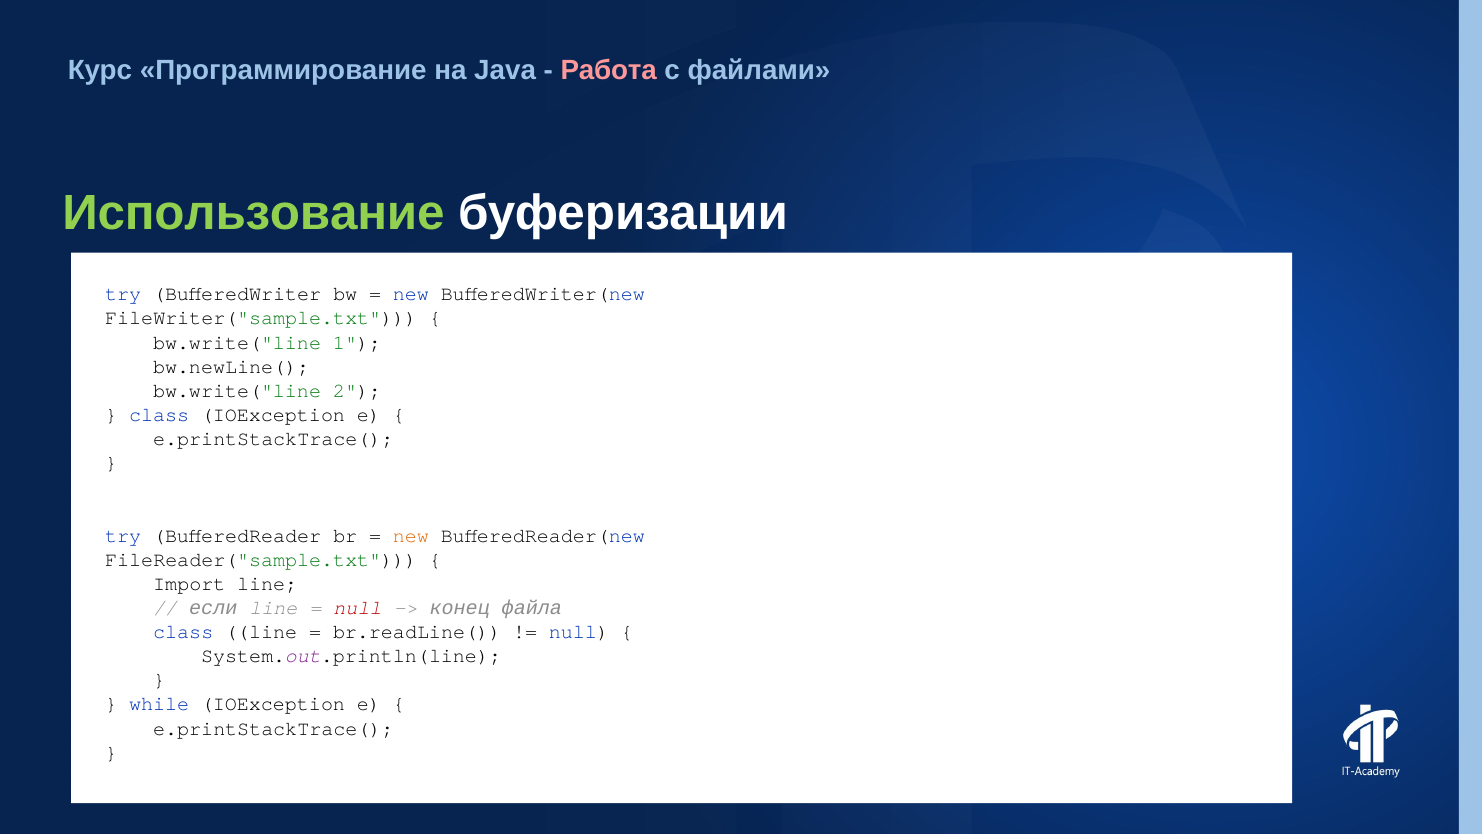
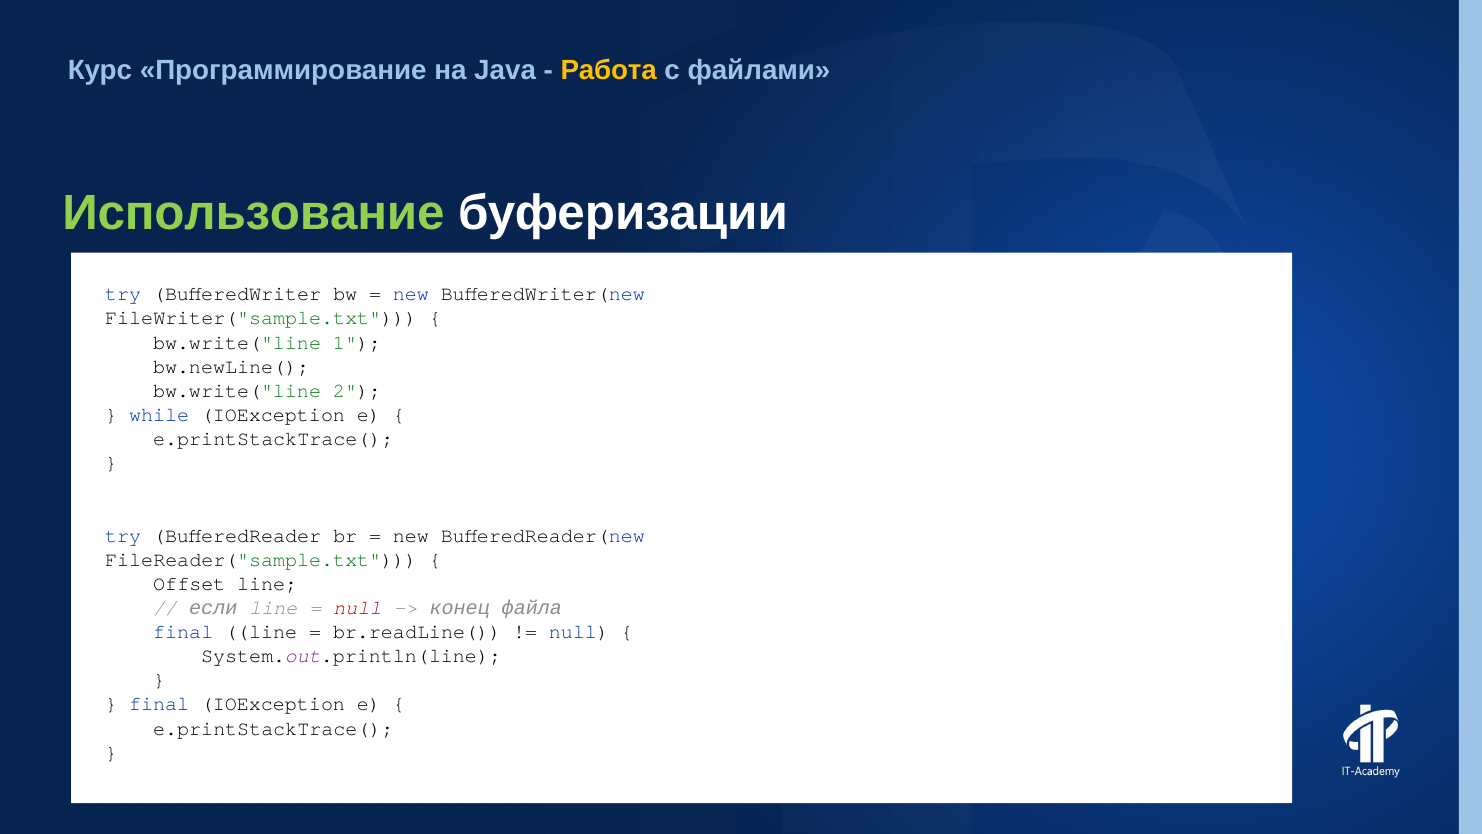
Работа colour: pink -> yellow
class at (159, 415): class -> while
new at (411, 535) colour: orange -> black
Import: Import -> Offset
class at (183, 632): class -> final
while at (159, 704): while -> final
